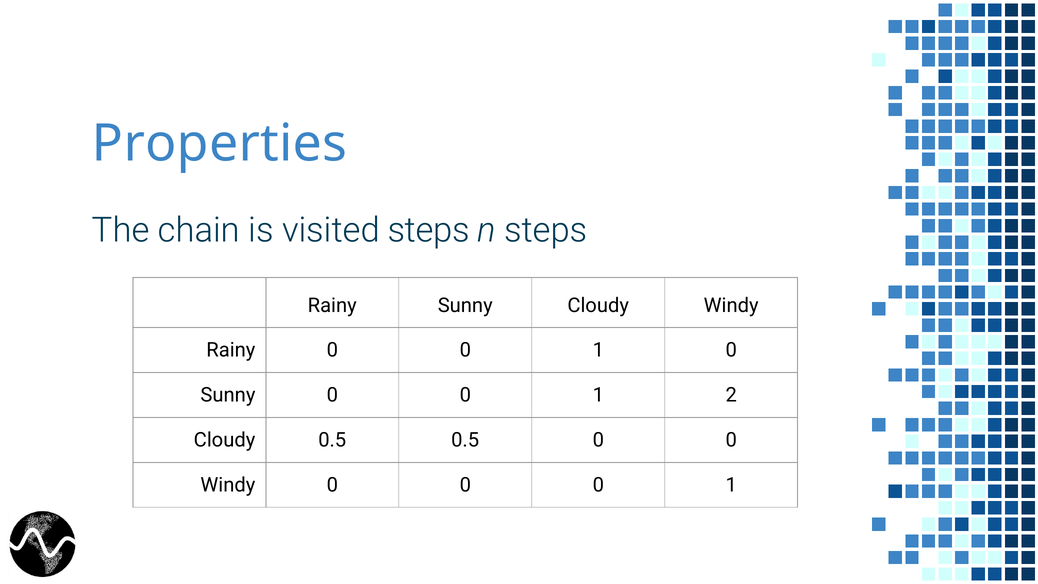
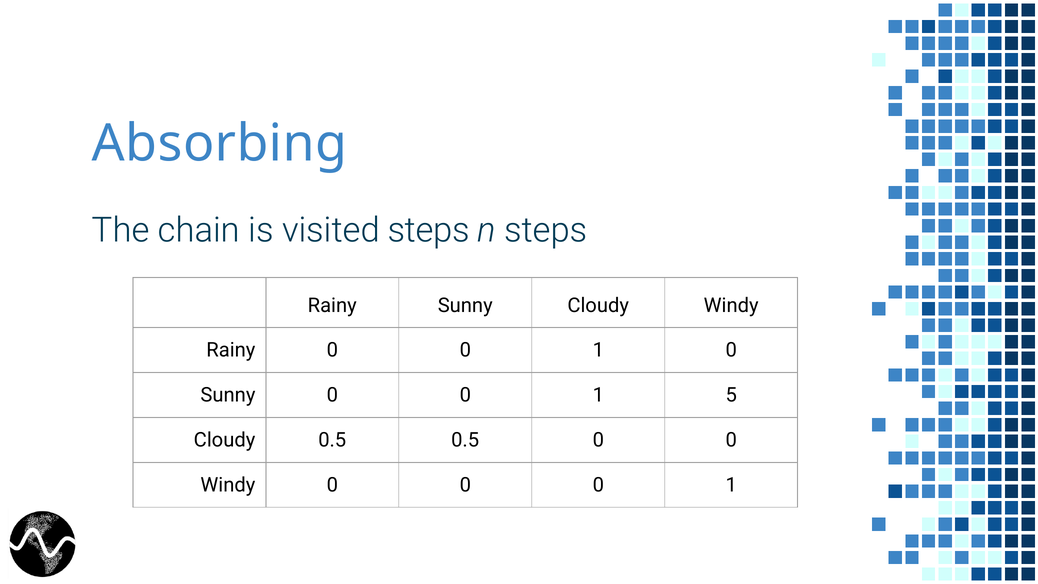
Properties: Properties -> Absorbing
2: 2 -> 5
